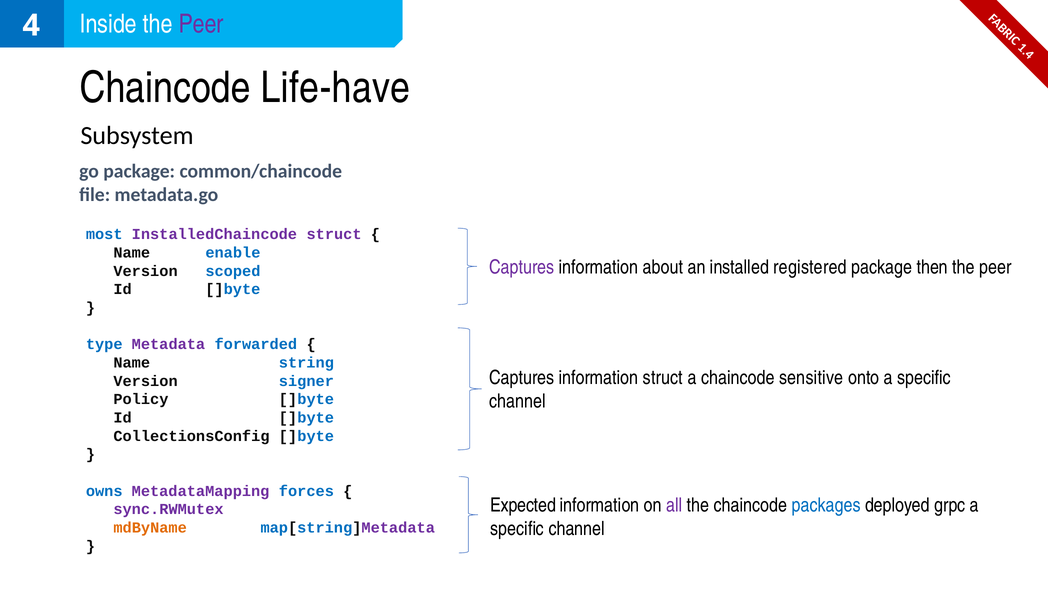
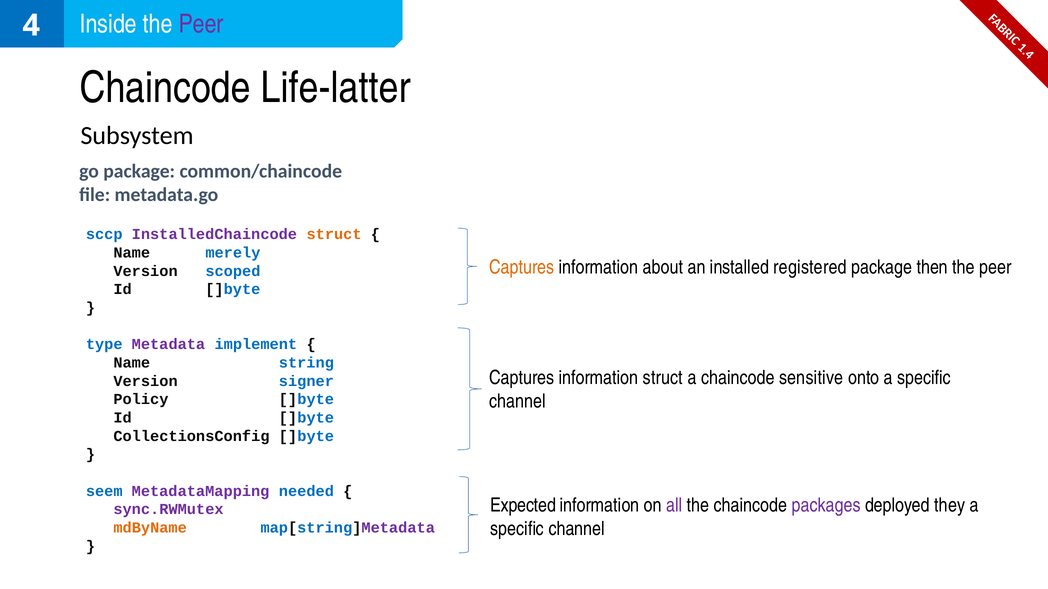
Life-have: Life-have -> Life-latter
most: most -> sccp
struct at (334, 235) colour: purple -> orange
enable: enable -> merely
Captures at (522, 268) colour: purple -> orange
forwarded: forwarded -> implement
owns: owns -> seem
forces: forces -> needed
packages colour: blue -> purple
grpc: grpc -> they
